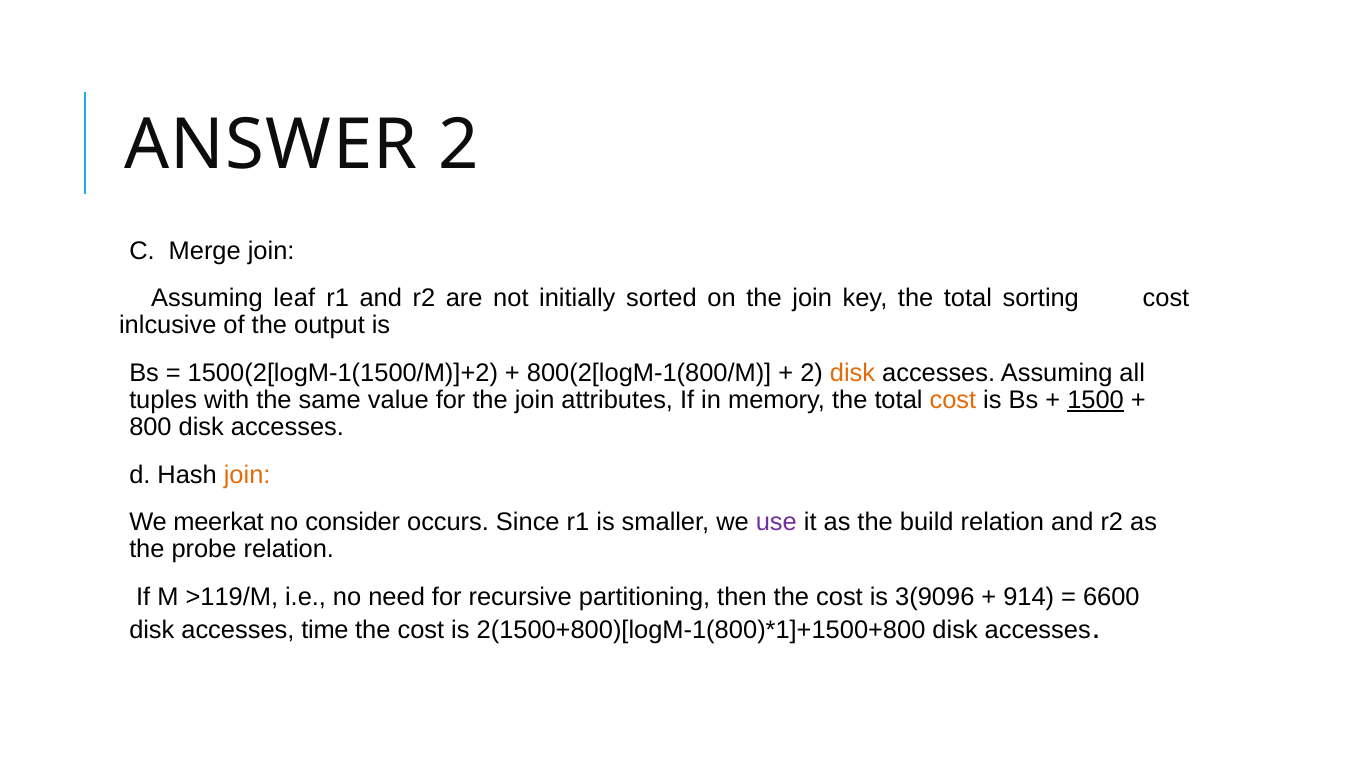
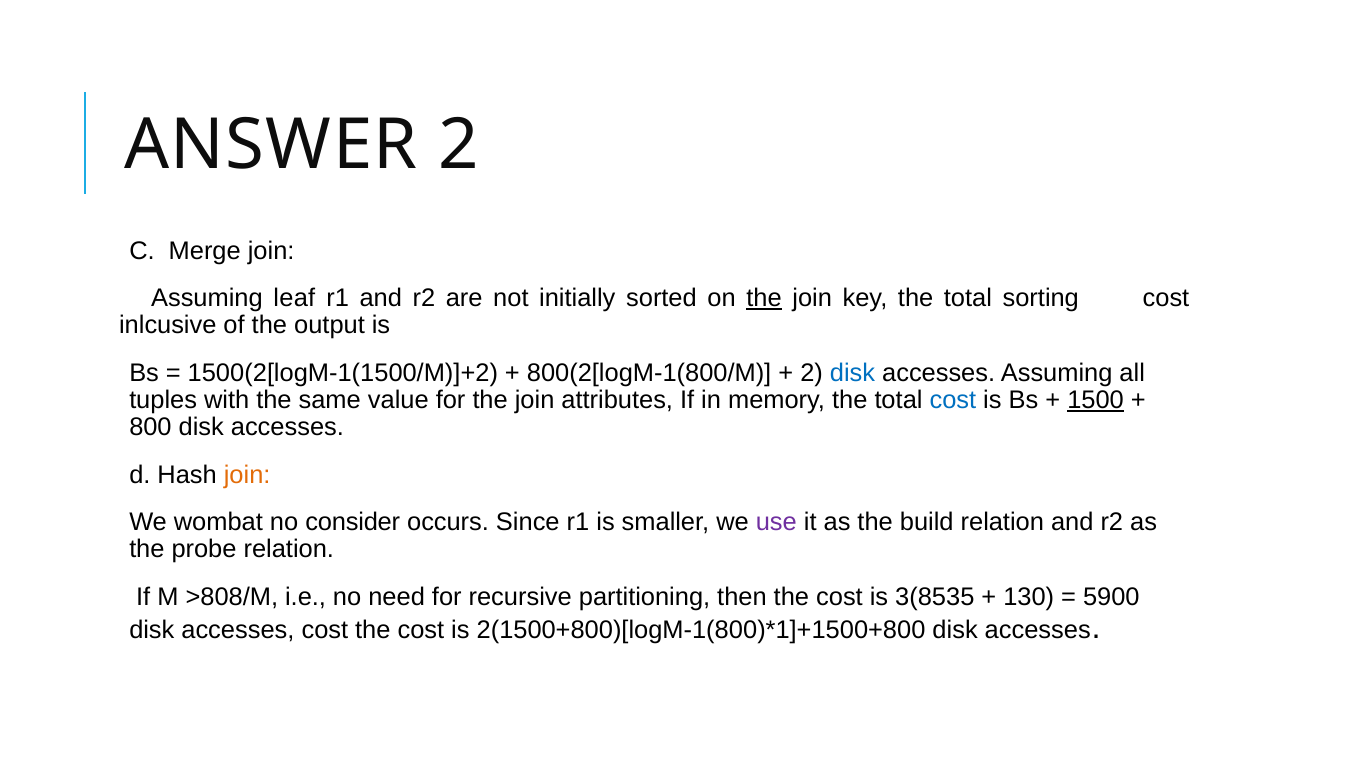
the at (764, 298) underline: none -> present
disk at (853, 373) colour: orange -> blue
cost at (953, 400) colour: orange -> blue
meerkat: meerkat -> wombat
>119/M: >119/M -> >808/M
3(9096: 3(9096 -> 3(8535
914: 914 -> 130
6600: 6600 -> 5900
accesses time: time -> cost
